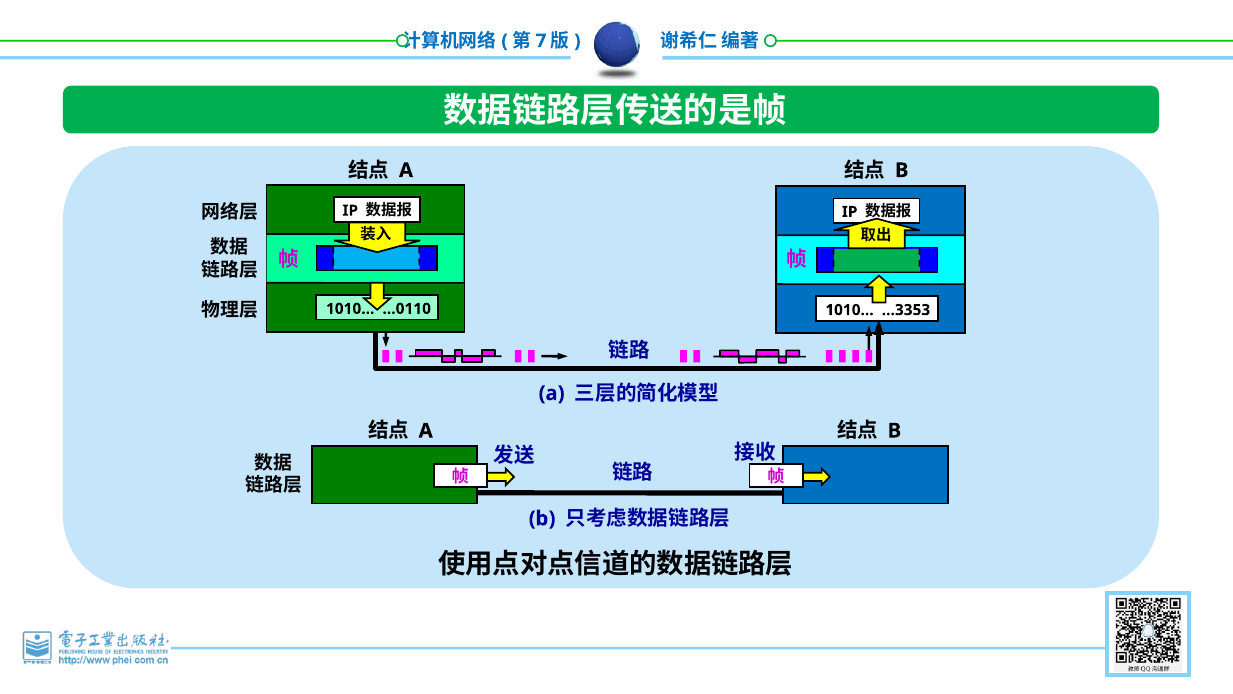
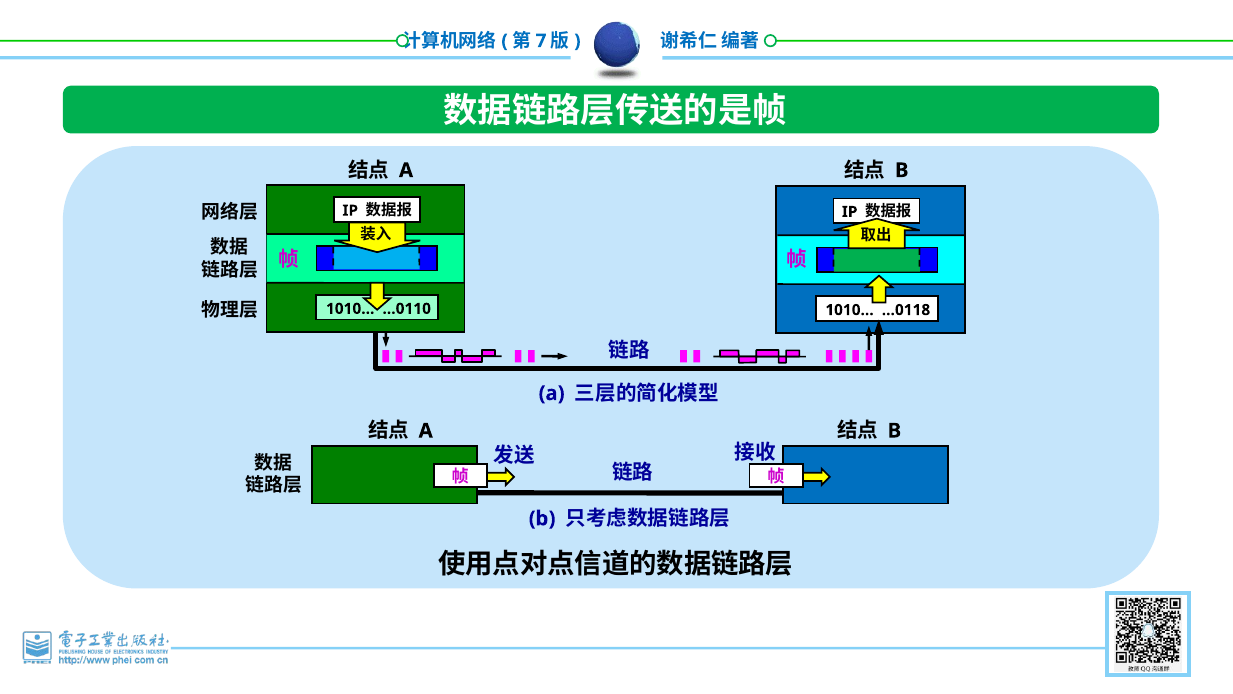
…3353: …3353 -> …0118
